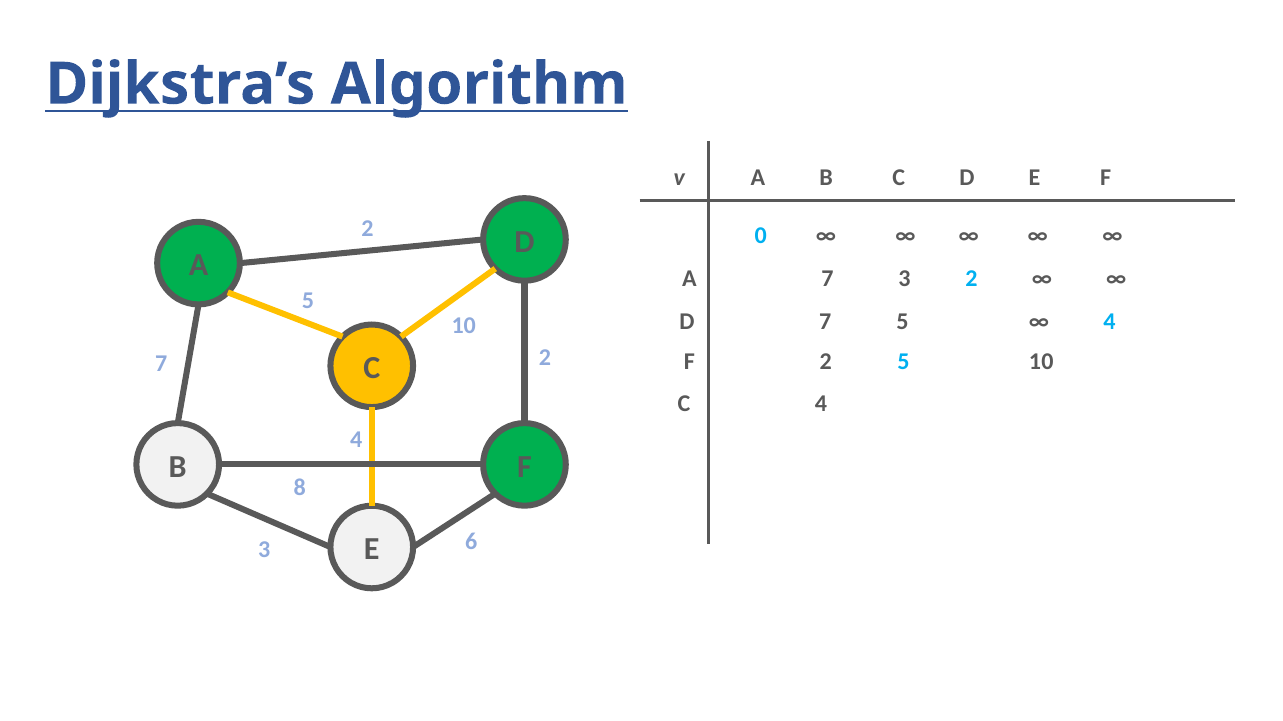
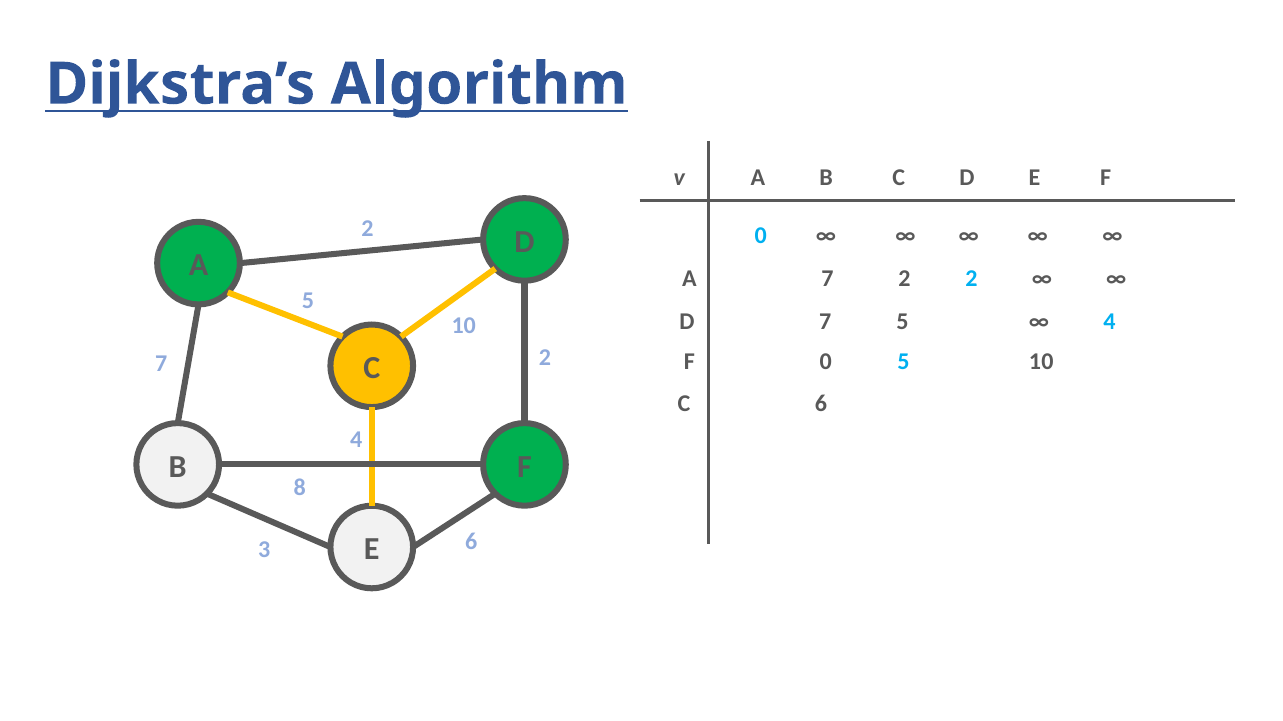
7 3: 3 -> 2
F 2: 2 -> 0
C 4: 4 -> 6
